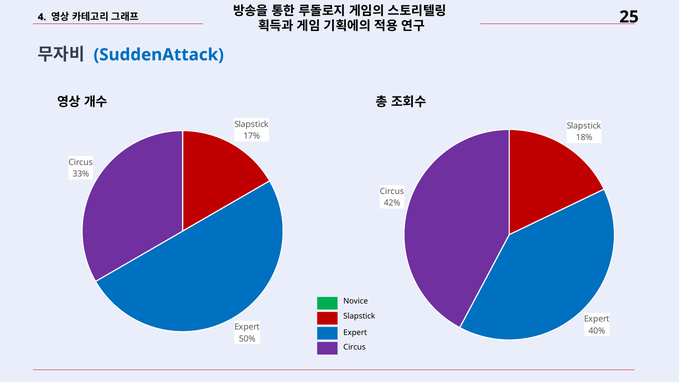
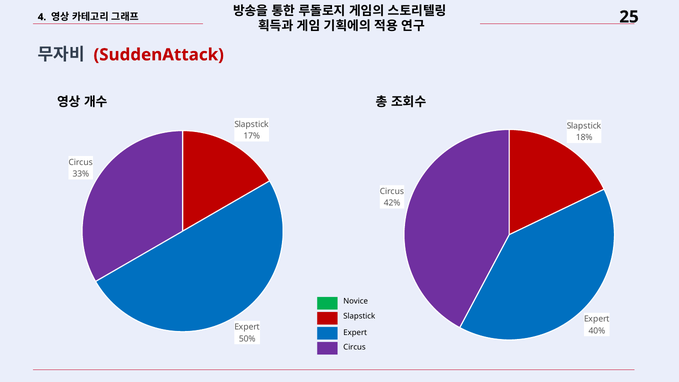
SuddenAttack colour: blue -> red
